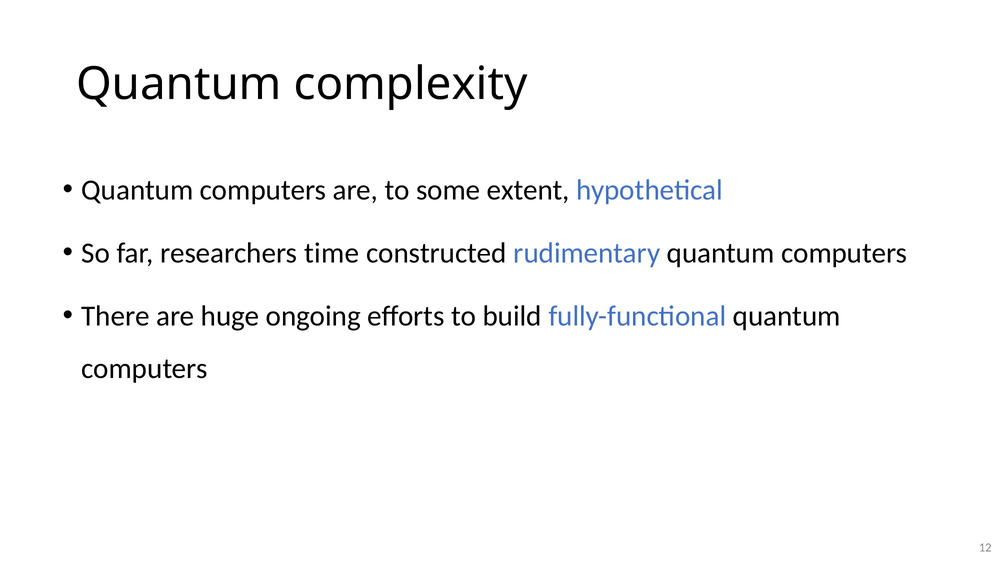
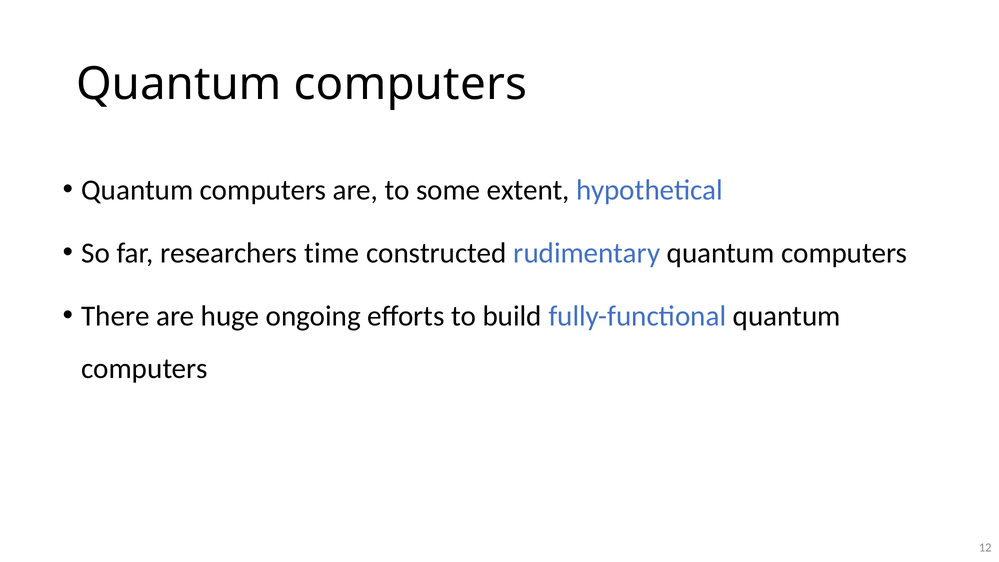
complexity at (410, 84): complexity -> computers
